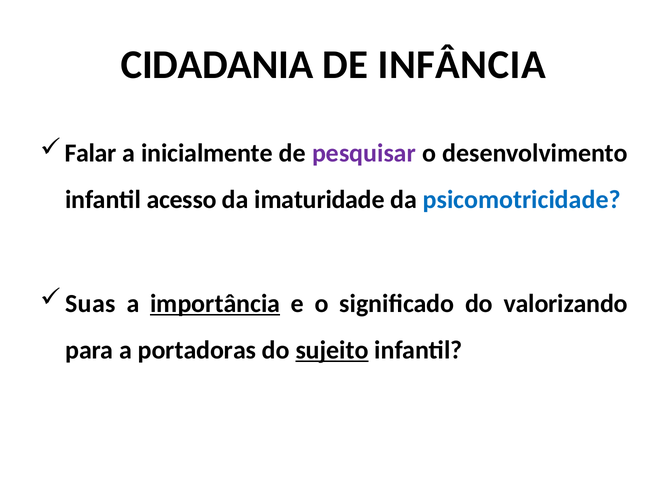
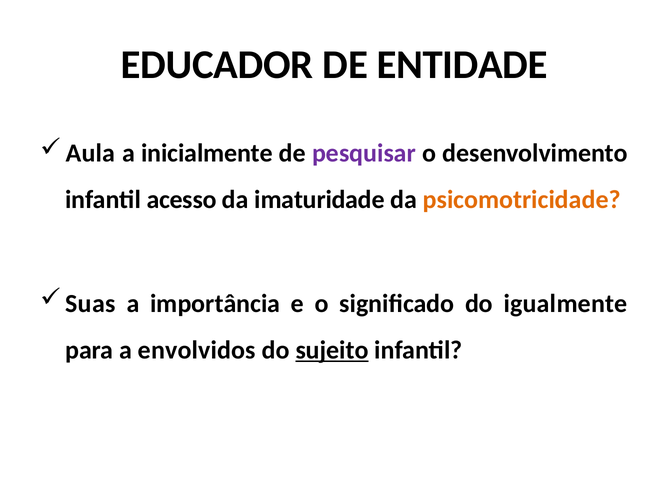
CIDADANIA: CIDADANIA -> EDUCADOR
INFÂNCIA: INFÂNCIA -> ENTIDADE
Falar: Falar -> Aula
psicomotricidade colour: blue -> orange
importância underline: present -> none
valorizando: valorizando -> igualmente
portadoras: portadoras -> envolvidos
